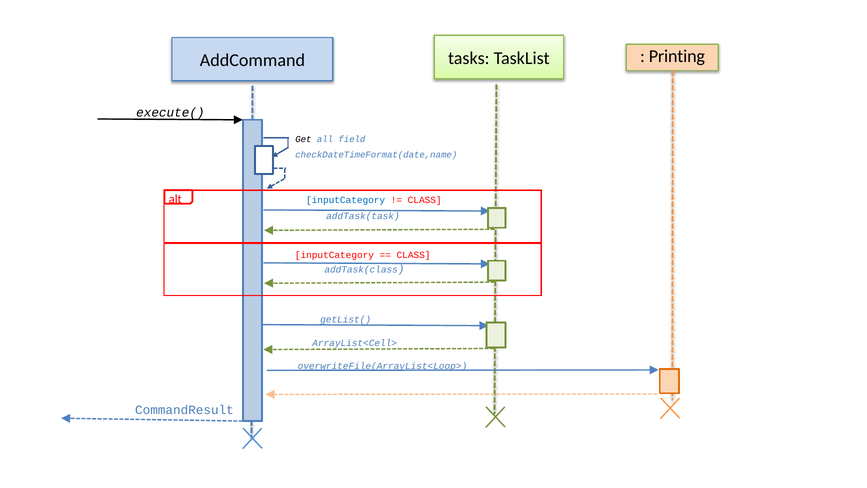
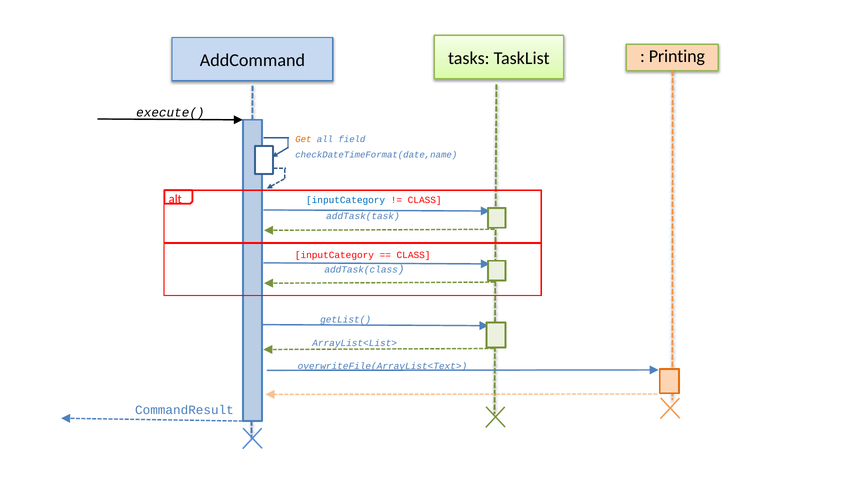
Get colour: black -> orange
ArrayList<Cell>: ArrayList<Cell> -> ArrayList<List>
overwriteFile(ArrayList<Loop>: overwriteFile(ArrayList<Loop> -> overwriteFile(ArrayList<Text>
